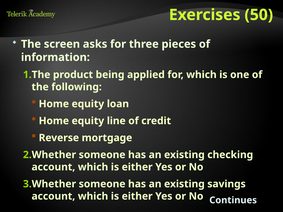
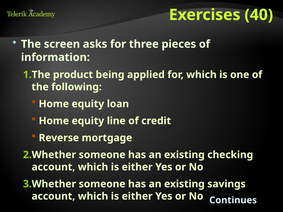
50: 50 -> 40
